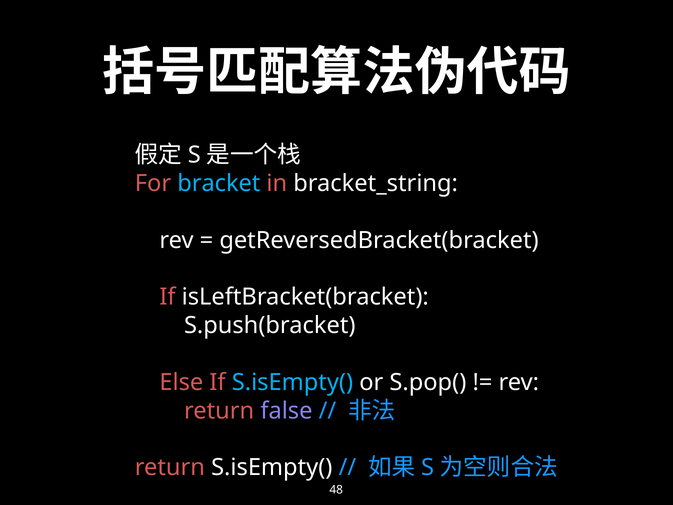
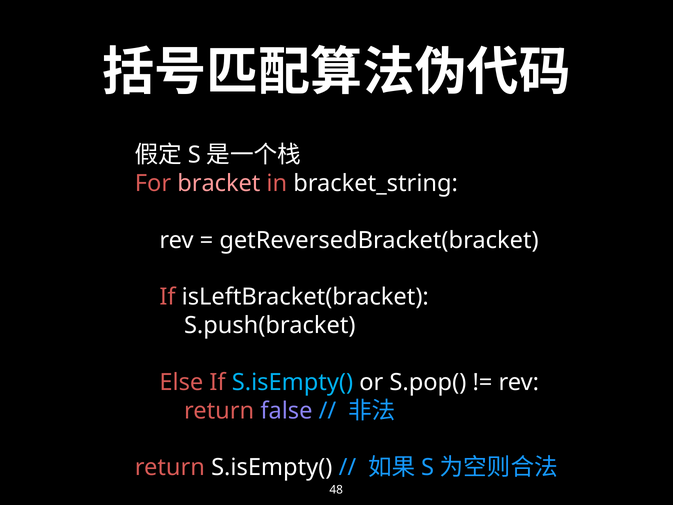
bracket colour: light blue -> pink
